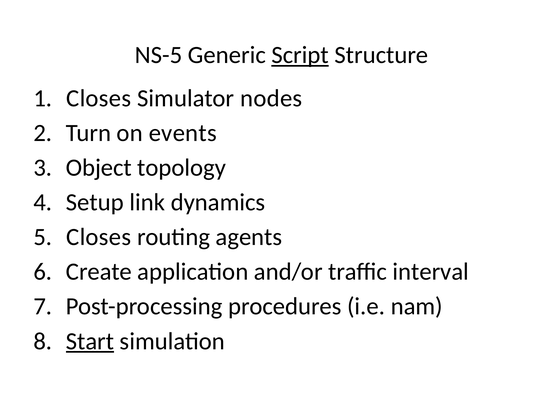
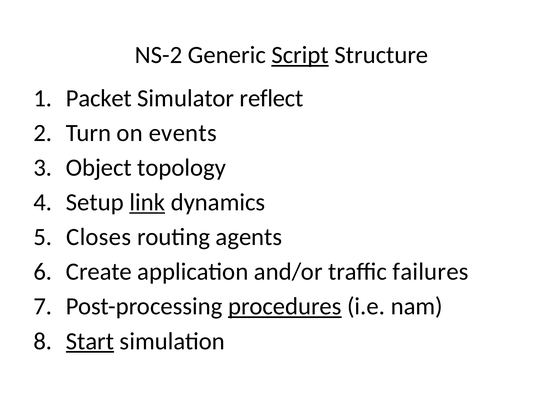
NS-5: NS-5 -> NS-2
Closes at (99, 98): Closes -> Packet
nodes: nodes -> reflect
link underline: none -> present
interval: interval -> failures
procedures underline: none -> present
